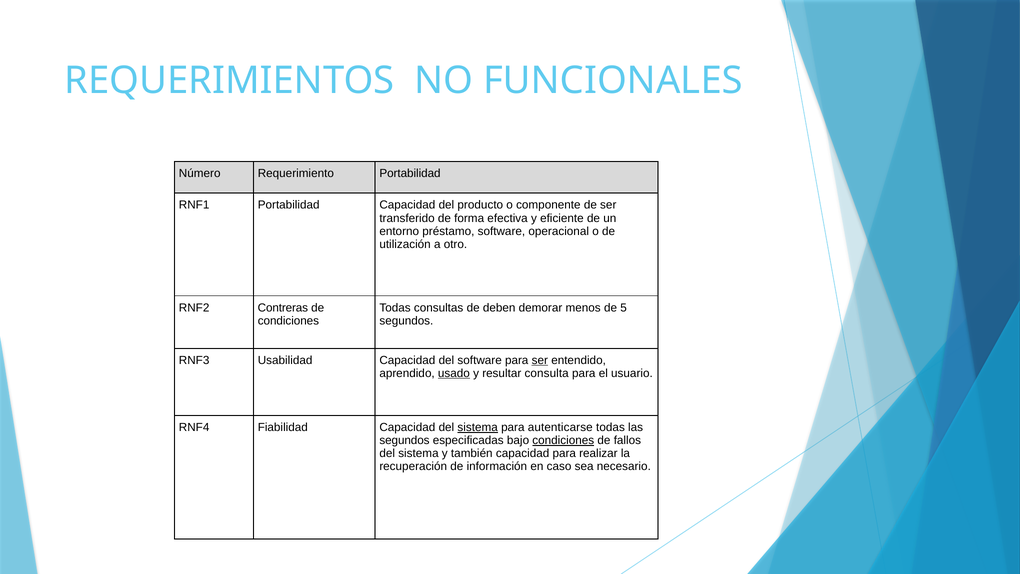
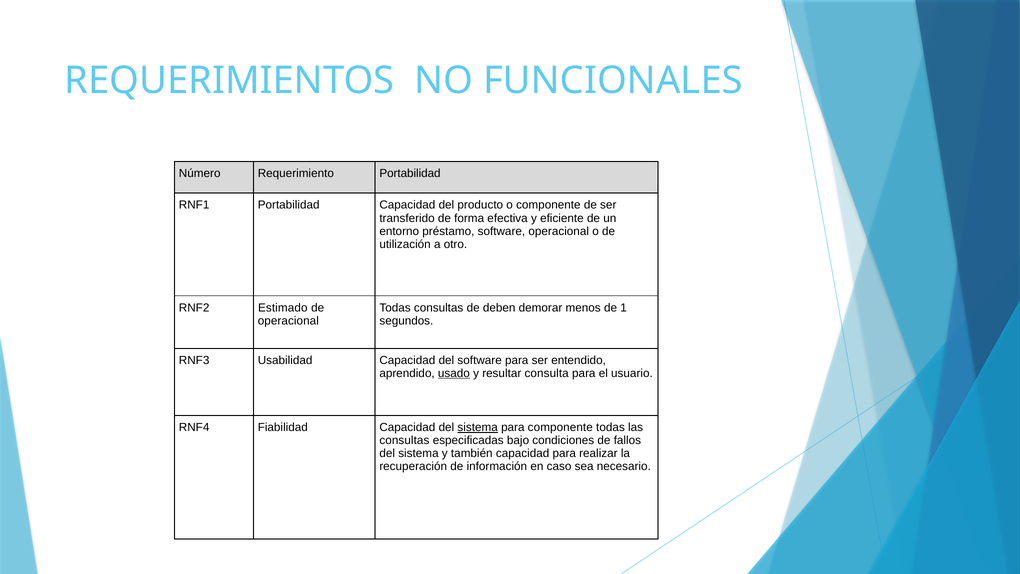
Contreras: Contreras -> Estimado
5: 5 -> 1
condiciones at (288, 321): condiciones -> operacional
ser at (540, 360) underline: present -> none
para autenticarse: autenticarse -> componente
segundos at (404, 440): segundos -> consultas
condiciones at (563, 440) underline: present -> none
